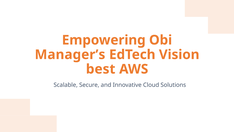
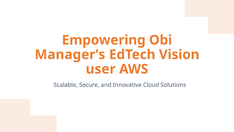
best: best -> user
